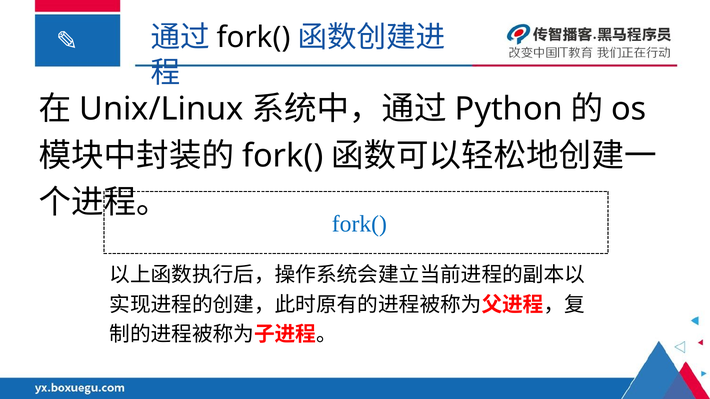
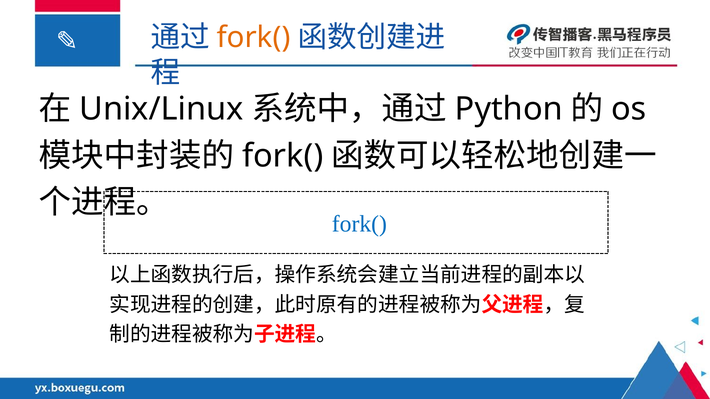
fork( at (254, 38) colour: black -> orange
